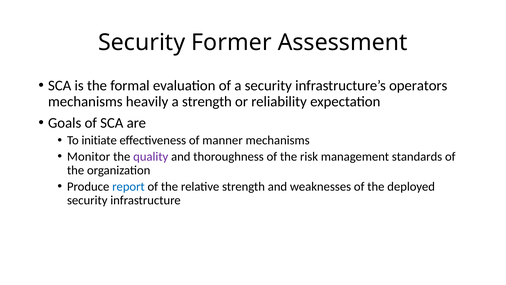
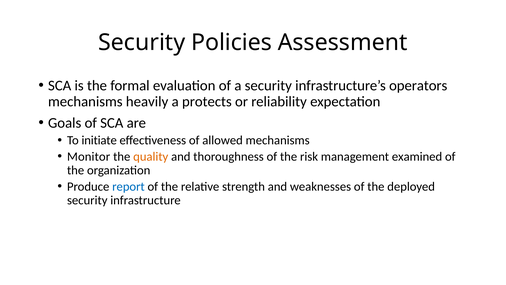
Former: Former -> Policies
a strength: strength -> protects
manner: manner -> allowed
quality colour: purple -> orange
standards: standards -> examined
